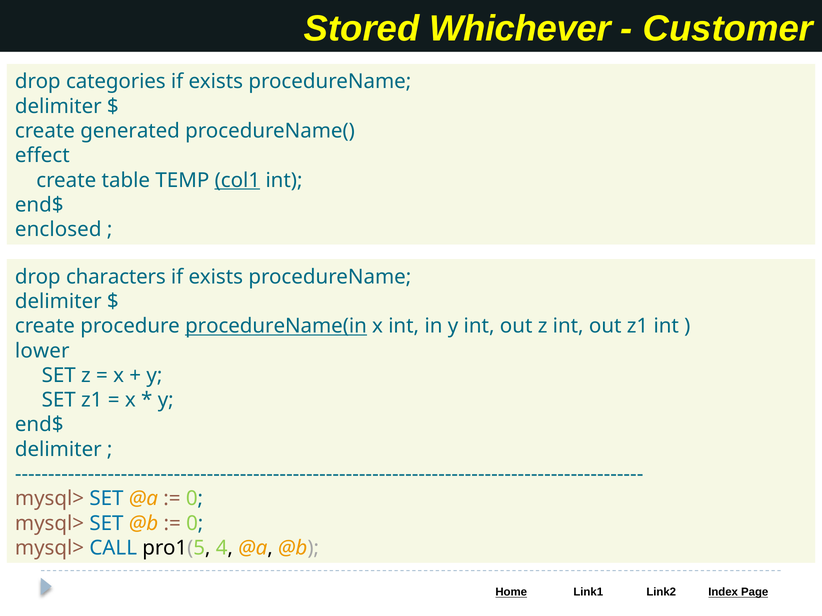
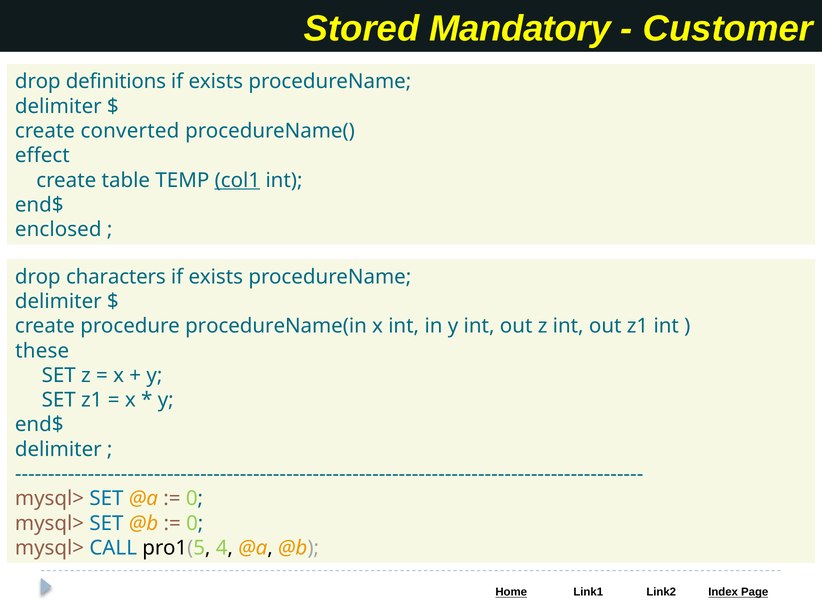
Whichever: Whichever -> Mandatory
categories: categories -> definitions
generated: generated -> converted
procedureName(in underline: present -> none
lower: lower -> these
